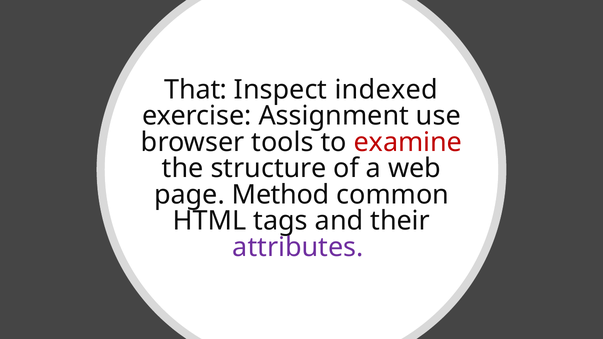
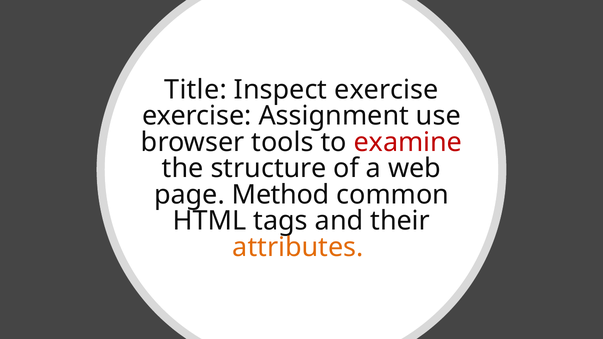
That: That -> Title
Inspect indexed: indexed -> exercise
attributes colour: purple -> orange
